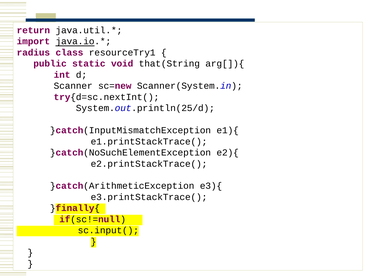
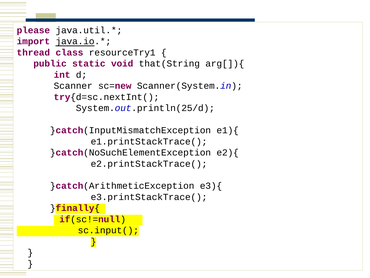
return: return -> please
radius: radius -> thread
